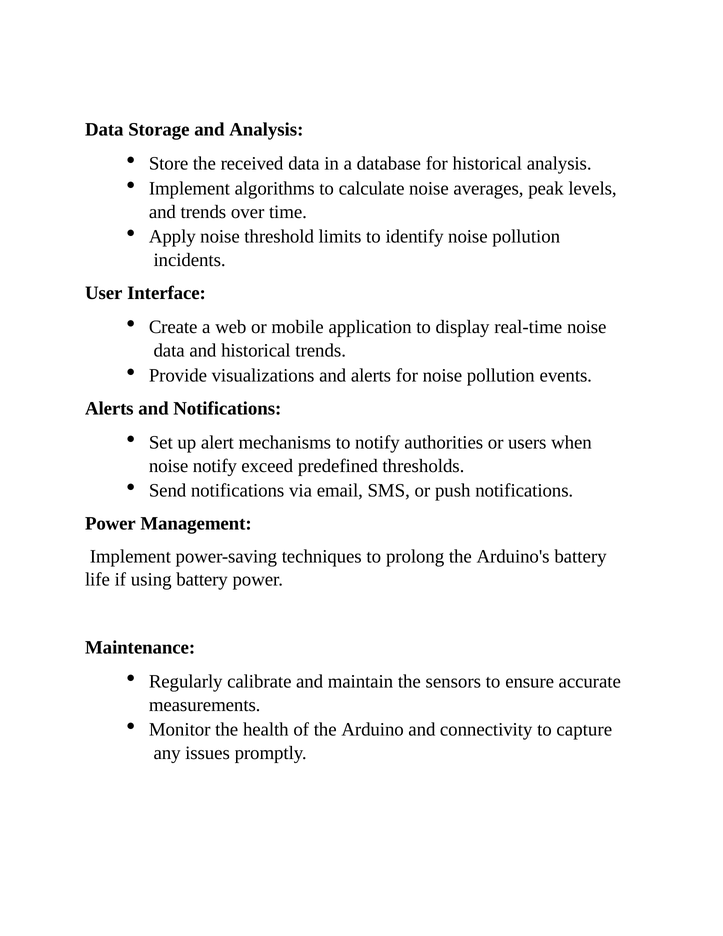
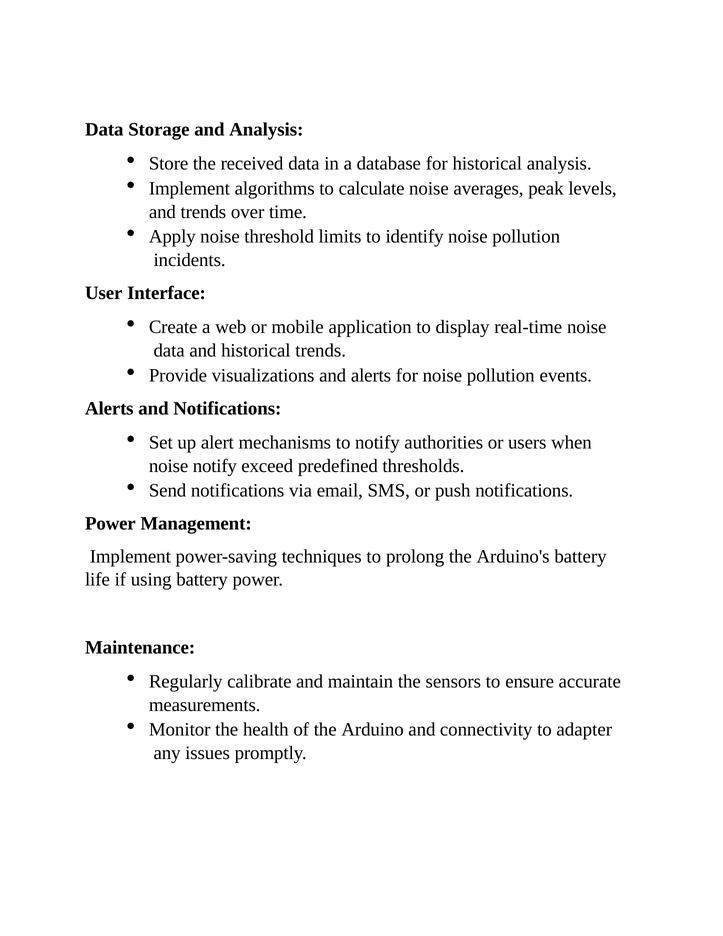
capture: capture -> adapter
